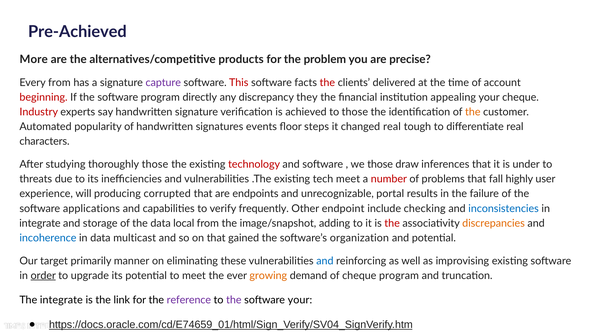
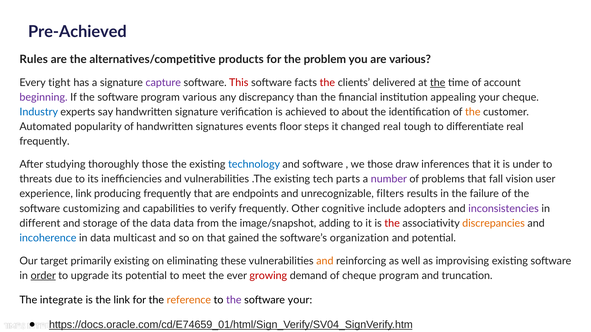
More: More -> Rules
are precise: precise -> various
Every from: from -> tight
the at (438, 83) underline: none -> present
beginning colour: red -> purple
program directly: directly -> various
they: they -> than
Industry colour: red -> blue
to those: those -> about
characters at (44, 142): characters -> frequently
technology colour: red -> blue
tech meet: meet -> parts
number colour: red -> purple
highly: highly -> vision
experience will: will -> link
producing corrupted: corrupted -> frequently
portal: portal -> filters
applications: applications -> customizing
endpoint: endpoint -> cognitive
checking: checking -> adopters
inconsistencies colour: blue -> purple
integrate at (40, 224): integrate -> different
data local: local -> data
primarily manner: manner -> existing
and at (325, 261) colour: blue -> orange
growing colour: orange -> red
reference colour: purple -> orange
